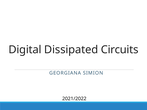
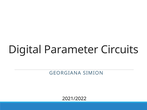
Dissipated: Dissipated -> Parameter
